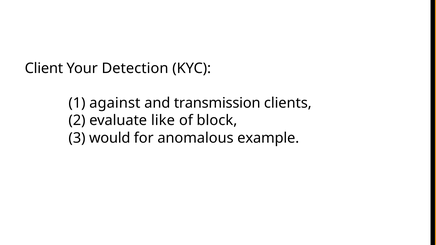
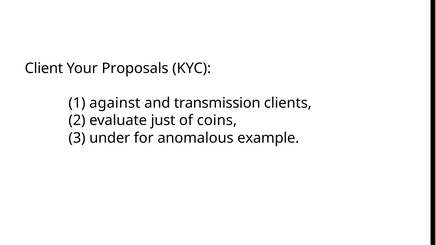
Detection: Detection -> Proposals
like: like -> just
block: block -> coins
would: would -> under
